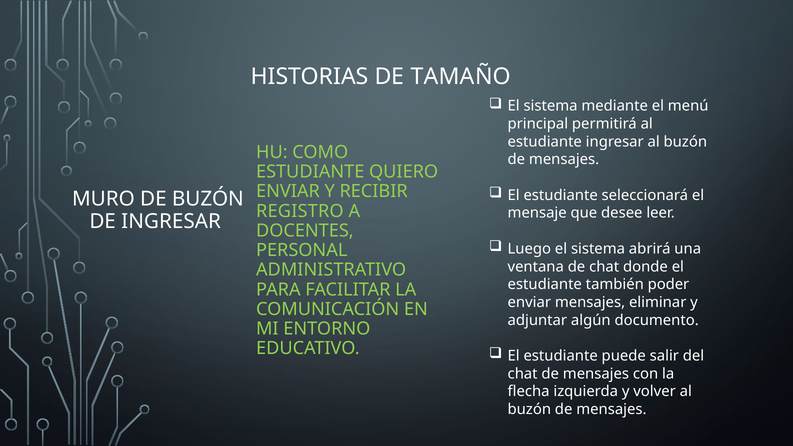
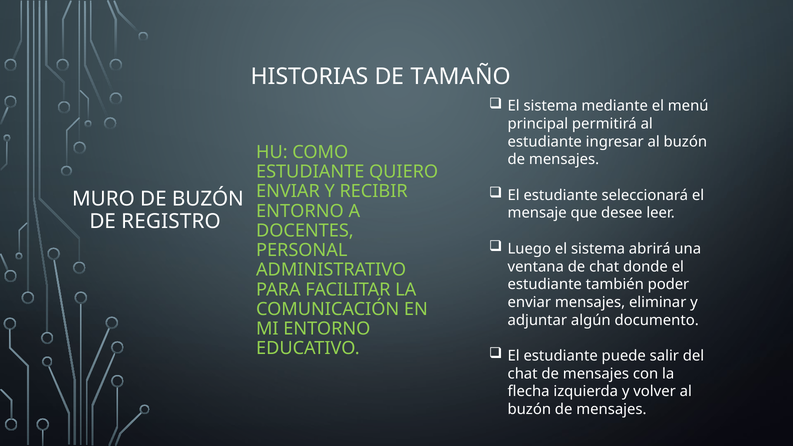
REGISTRO at (300, 211): REGISTRO -> ENTORNO
DE INGRESAR: INGRESAR -> REGISTRO
